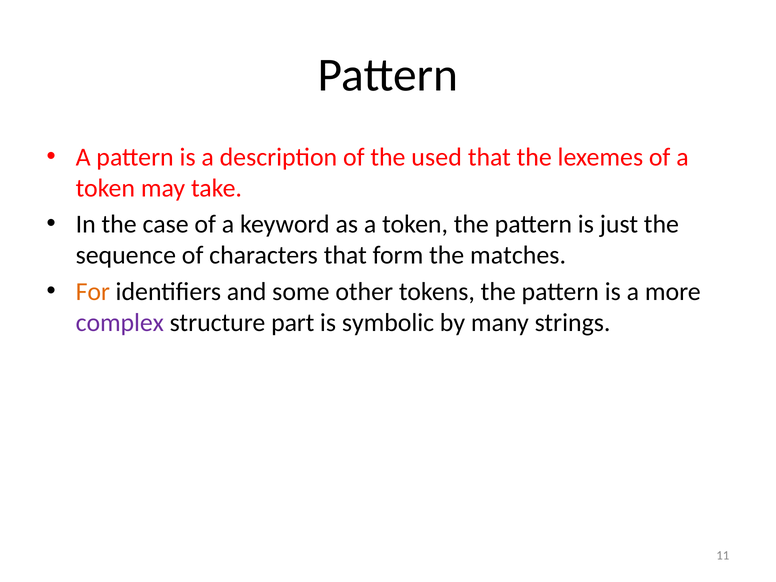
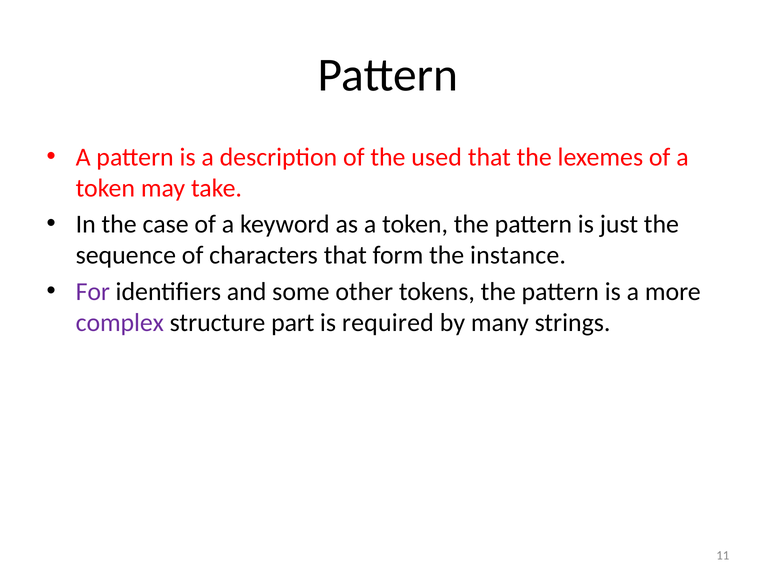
matches: matches -> instance
For colour: orange -> purple
symbolic: symbolic -> required
